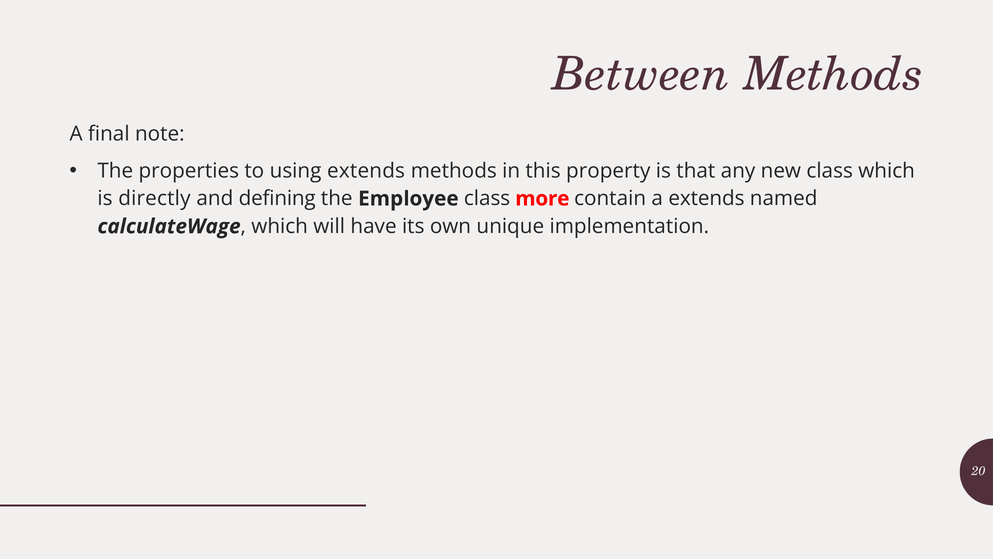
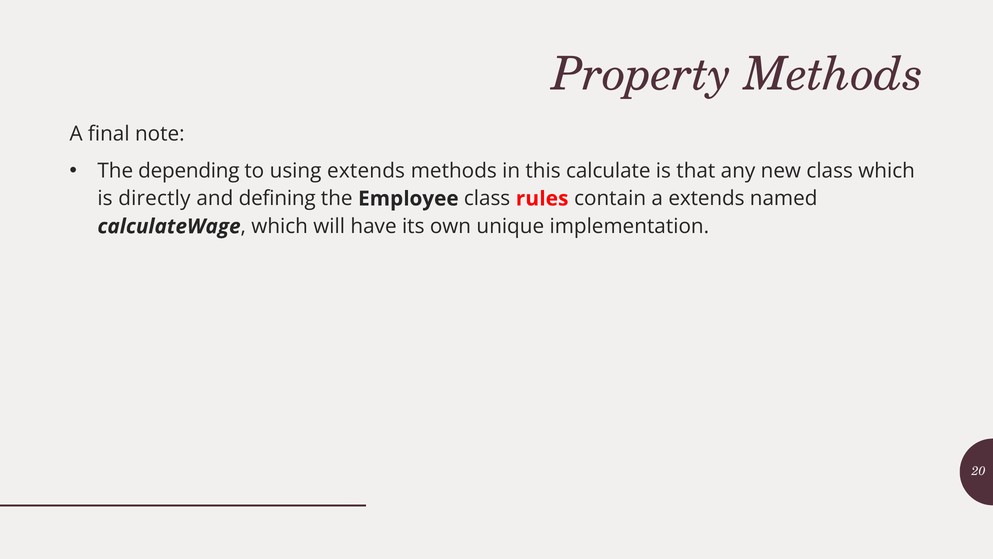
Between: Between -> Property
properties: properties -> depending
property: property -> calculate
more: more -> rules
